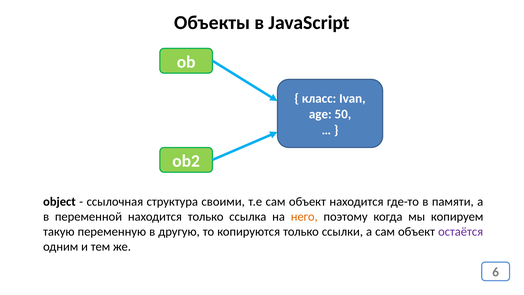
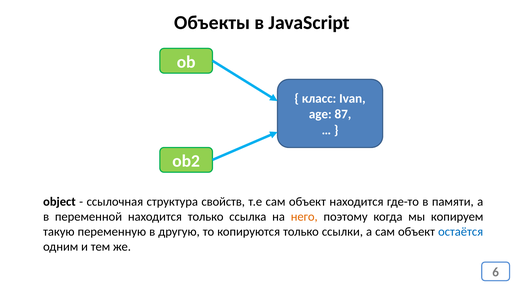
50: 50 -> 87
своими: своими -> свойств
остаётся colour: purple -> blue
